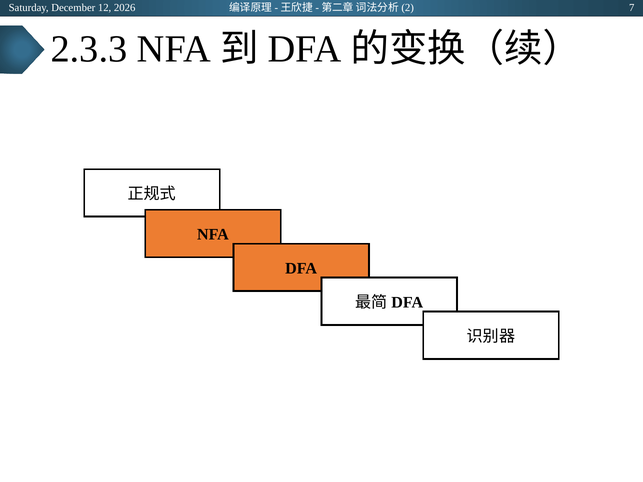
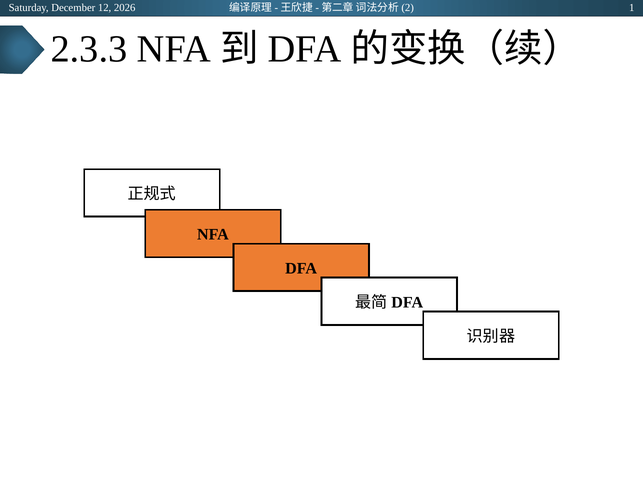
7: 7 -> 1
